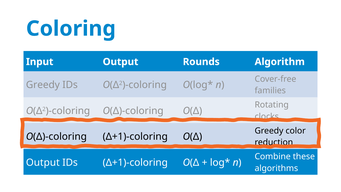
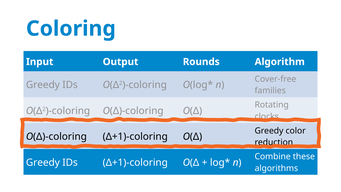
Output at (43, 162): Output -> Greedy
